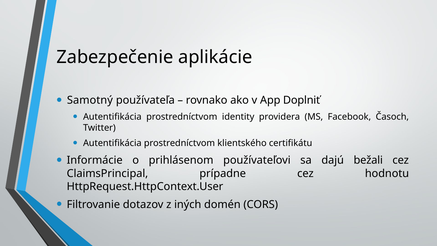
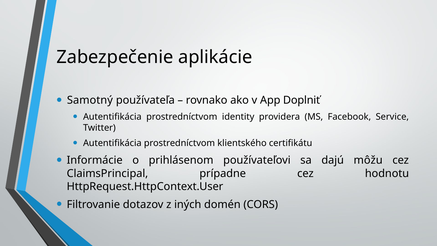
Časoch: Časoch -> Service
bežali: bežali -> môžu
